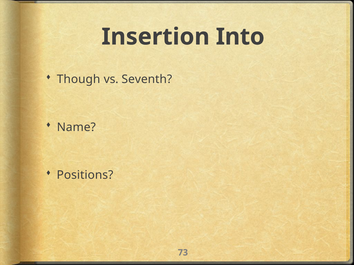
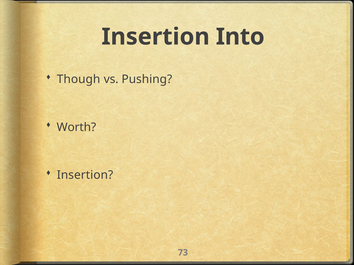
Seventh: Seventh -> Pushing
Name: Name -> Worth
Positions at (85, 175): Positions -> Insertion
